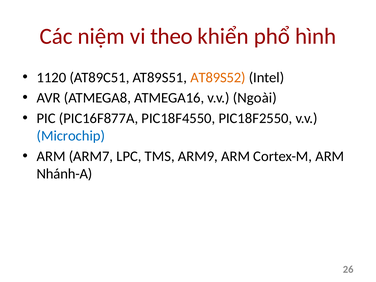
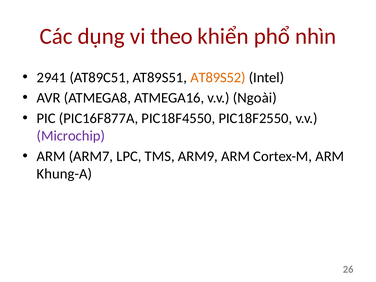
niệm: niệm -> dụng
hình: hình -> nhìn
1120: 1120 -> 2941
Microchip colour: blue -> purple
Nhánh-A: Nhánh-A -> Khung-A
